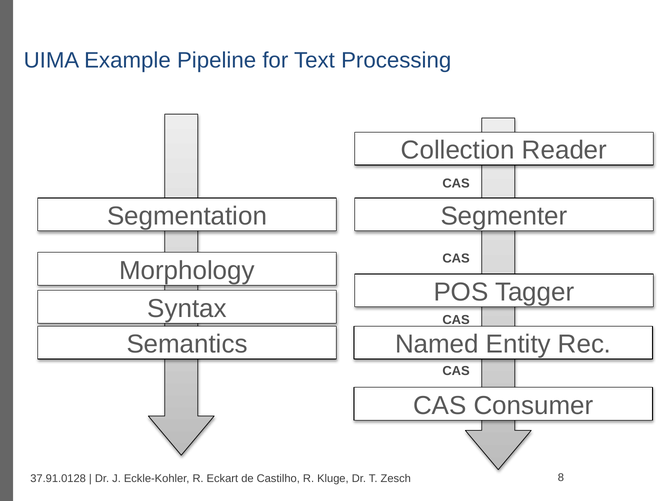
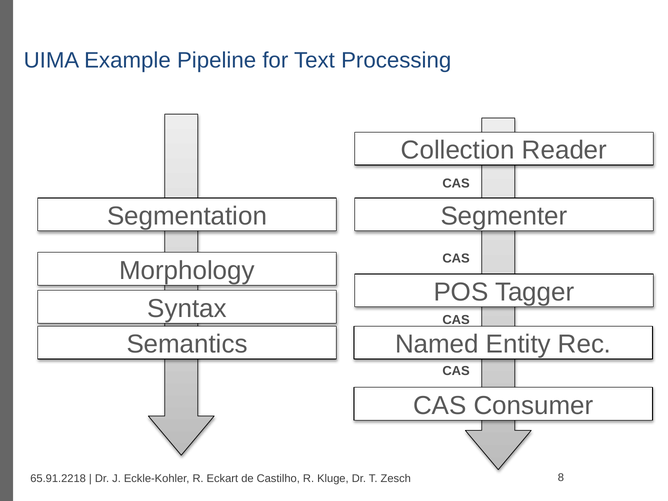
37.91.0128: 37.91.0128 -> 65.91.2218
